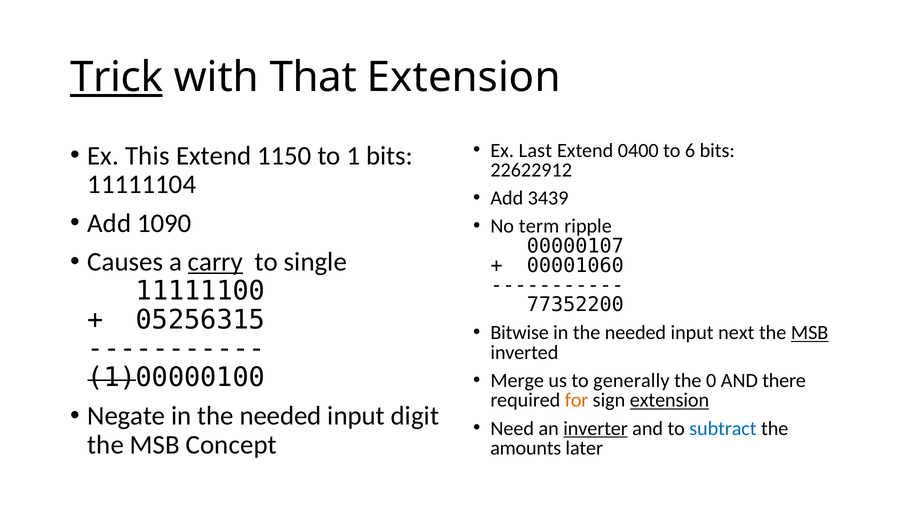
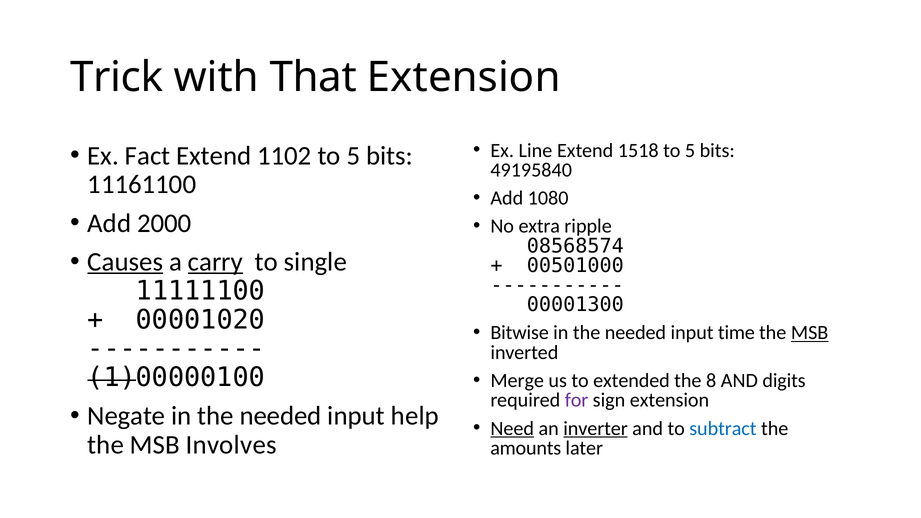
Trick underline: present -> none
Last: Last -> Line
0400: 0400 -> 1518
6 at (690, 150): 6 -> 5
This: This -> Fact
1150: 1150 -> 1102
1 at (353, 156): 1 -> 5
22622912: 22622912 -> 49195840
11111104: 11111104 -> 11161100
3439: 3439 -> 1080
1090: 1090 -> 2000
term: term -> extra
00000107: 00000107 -> 08568574
Causes underline: none -> present
00001060: 00001060 -> 00501000
77352200: 77352200 -> 00001300
05256315: 05256315 -> 00001020
next: next -> time
generally: generally -> extended
0: 0 -> 8
there: there -> digits
for colour: orange -> purple
extension at (669, 400) underline: present -> none
digit: digit -> help
Need underline: none -> present
Concept: Concept -> Involves
